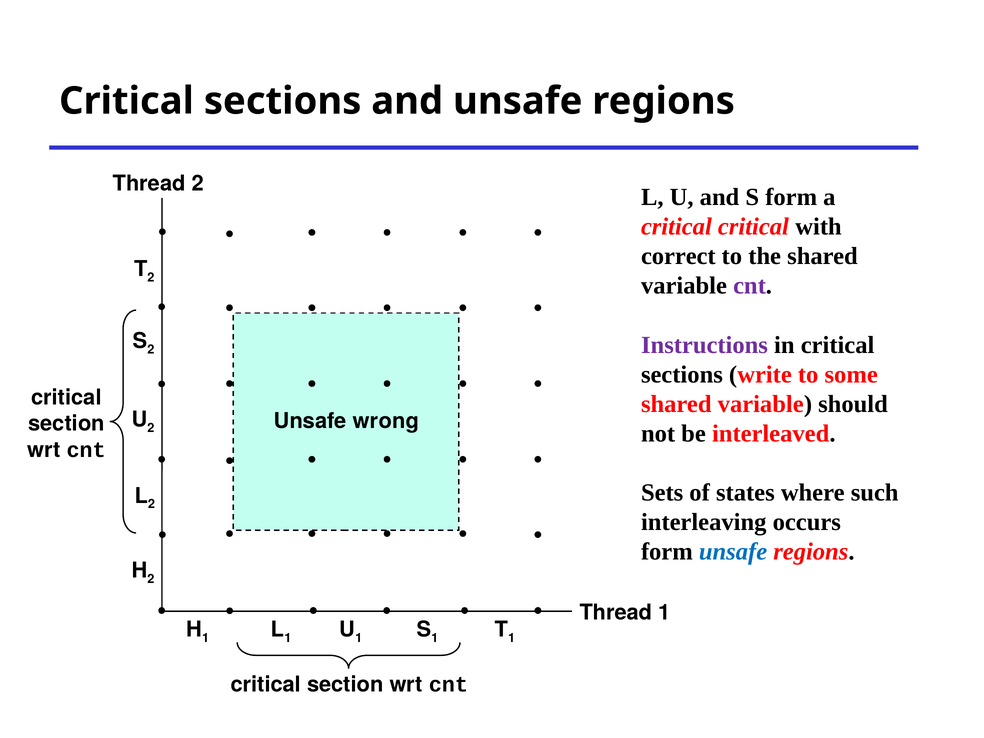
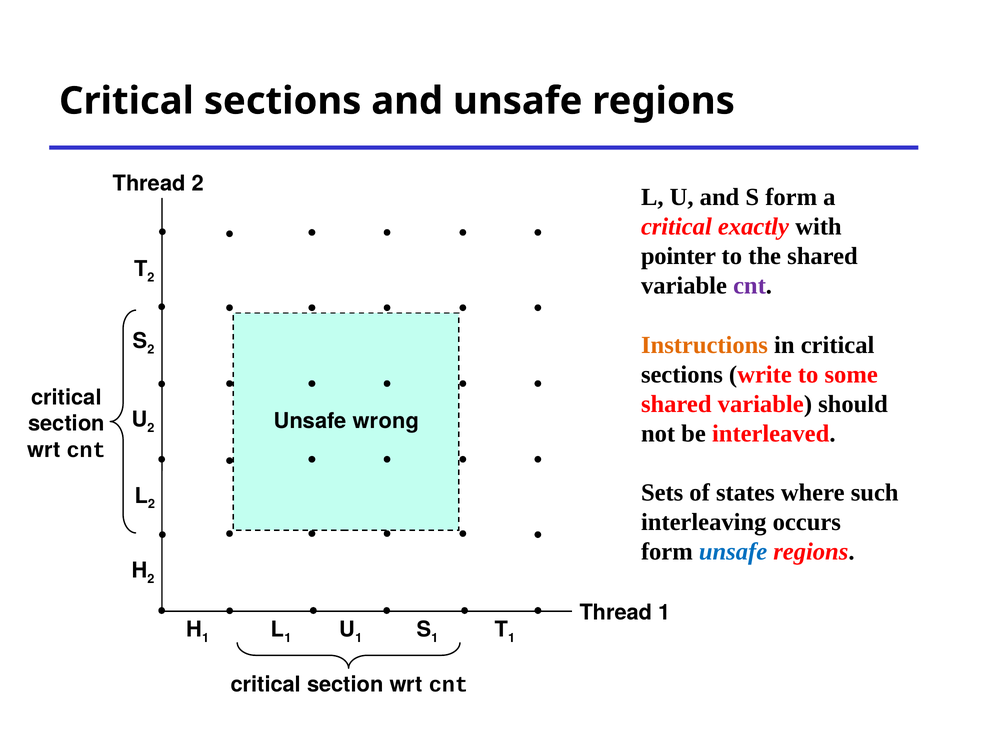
critical critical: critical -> exactly
correct: correct -> pointer
Instructions colour: purple -> orange
